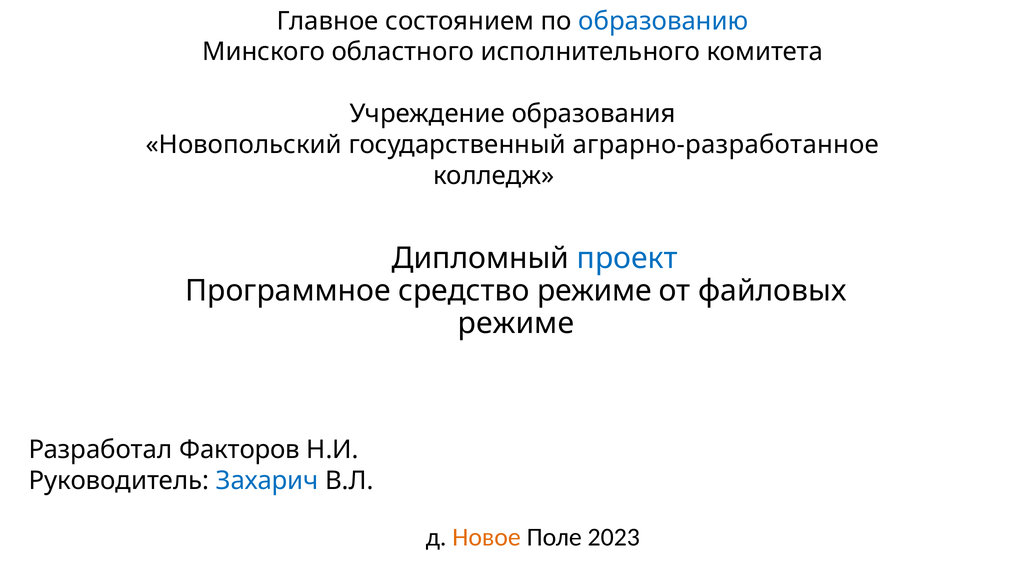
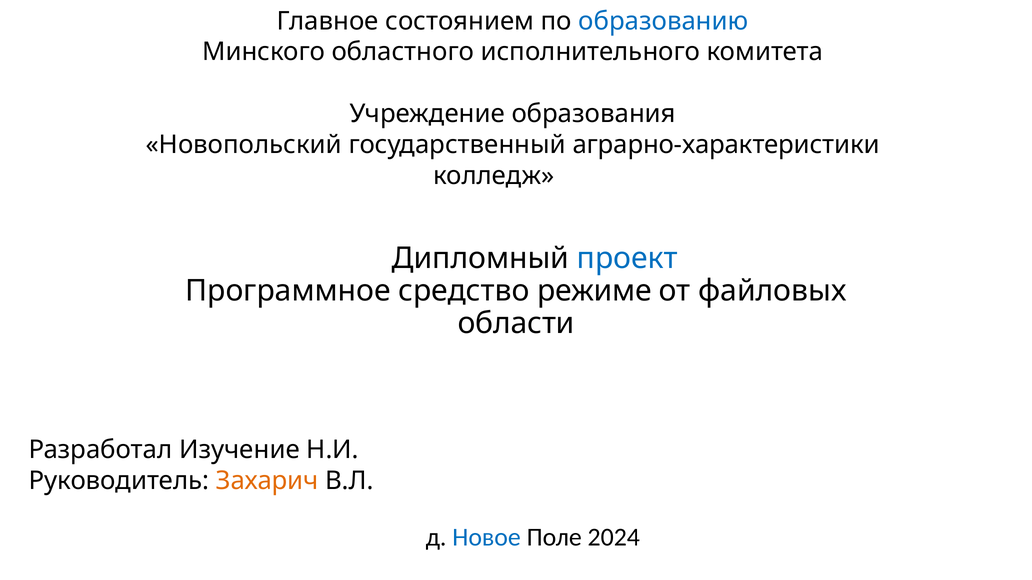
аграрно-разработанное: аграрно-разработанное -> аграрно-характеристики
режиме at (516, 324): режиме -> области
Факторов: Факторов -> Изучение
Захарич colour: blue -> orange
Новое colour: orange -> blue
2023: 2023 -> 2024
